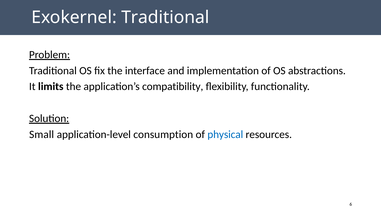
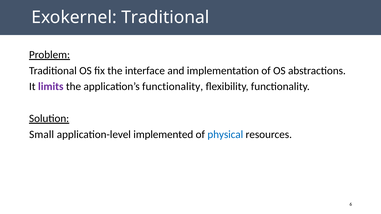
limits colour: black -> purple
application’s compatibility: compatibility -> functionality
consumption: consumption -> implemented
